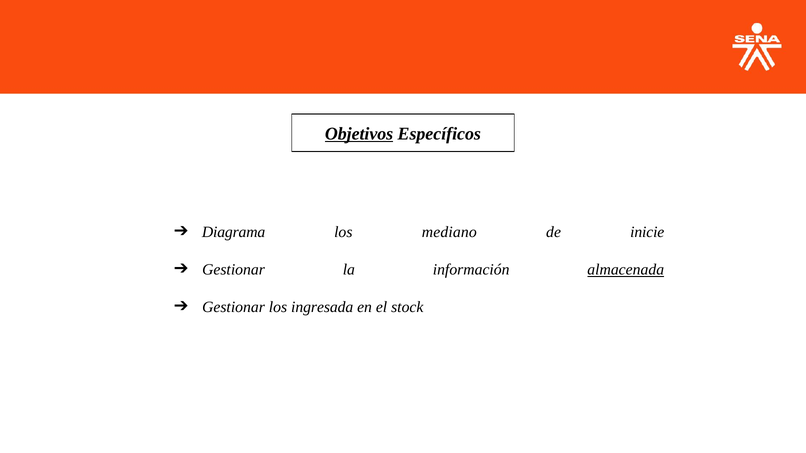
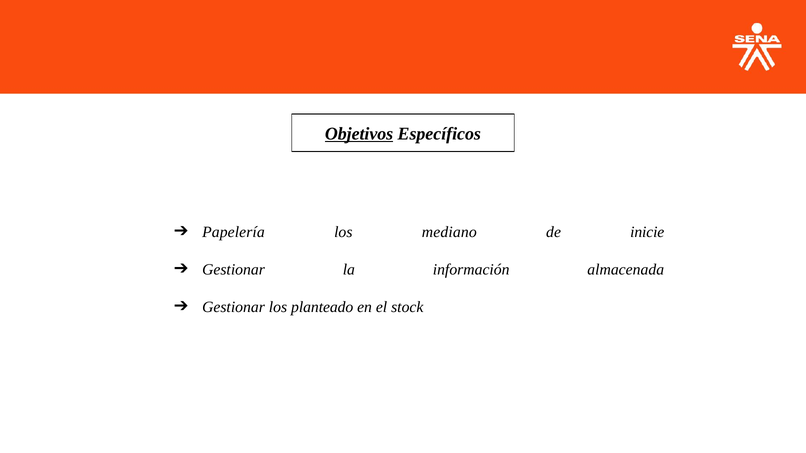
Diagrama: Diagrama -> Papelería
almacenada underline: present -> none
ingresada: ingresada -> planteado
